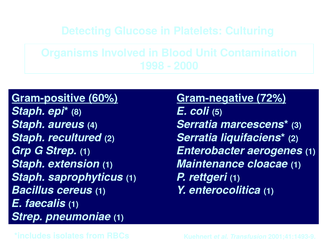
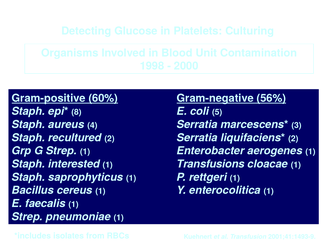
72%: 72% -> 56%
extension: extension -> interested
Maintenance: Maintenance -> Transfusions
